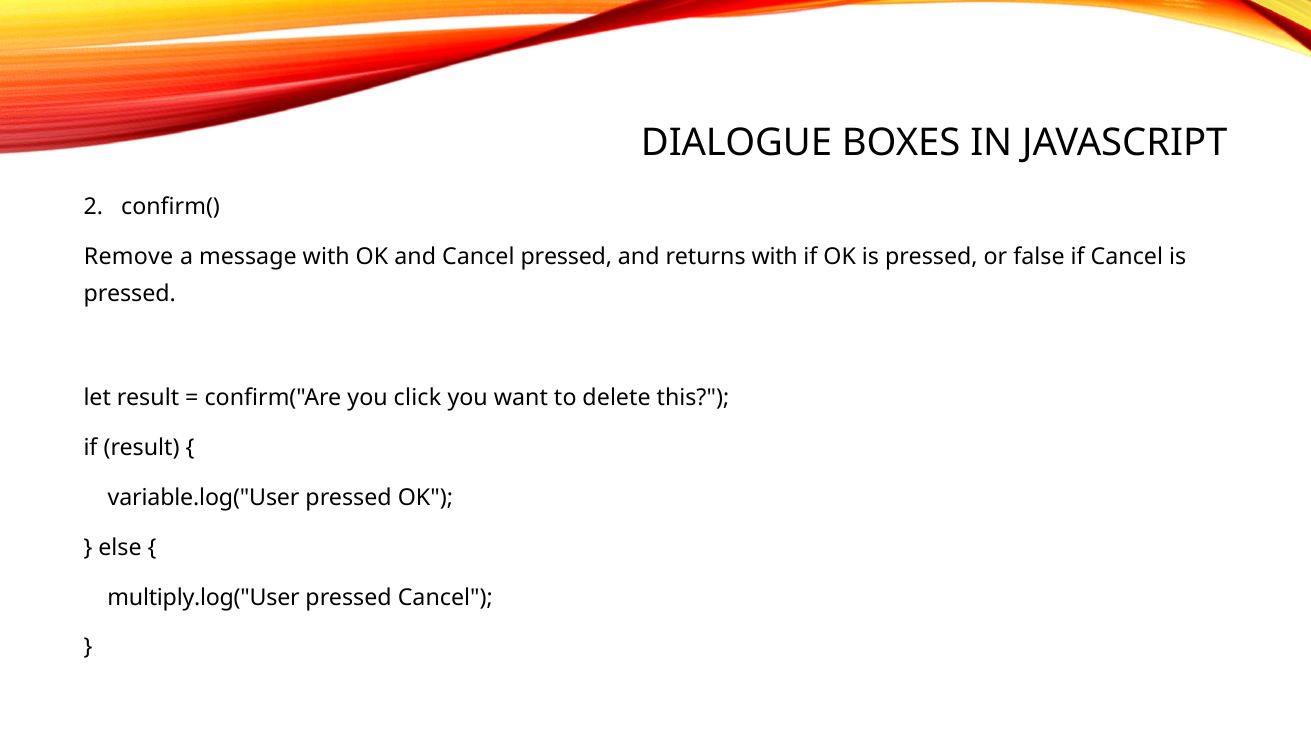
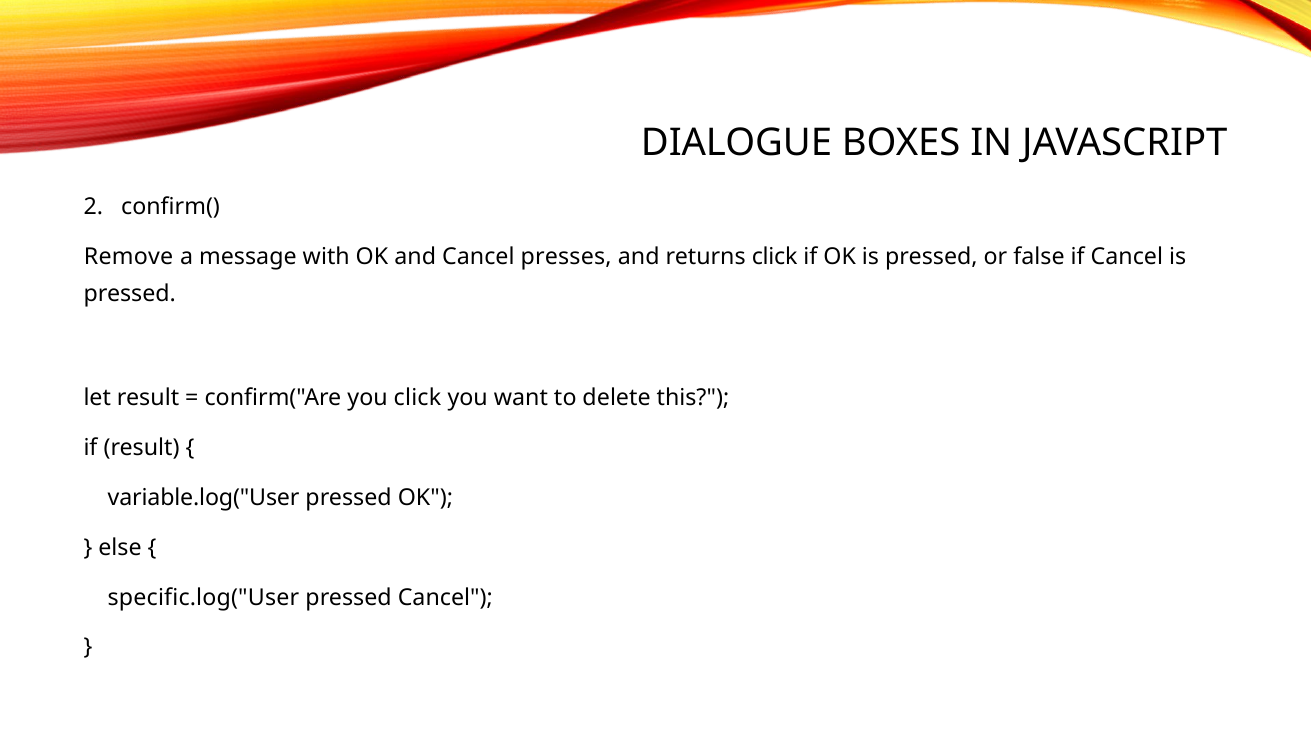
Cancel pressed: pressed -> presses
returns with: with -> click
multiply.log("User: multiply.log("User -> specific.log("User
